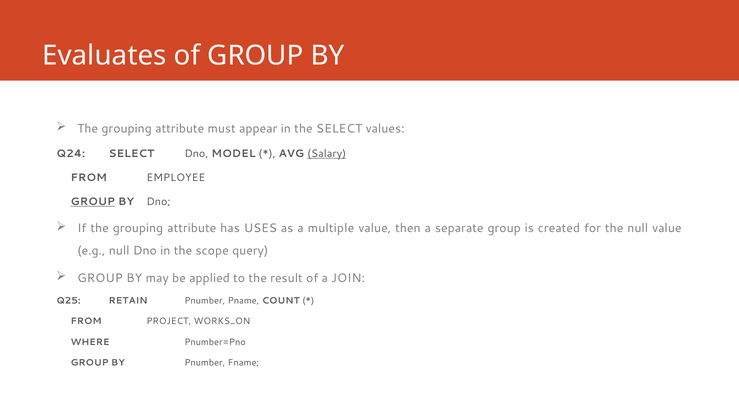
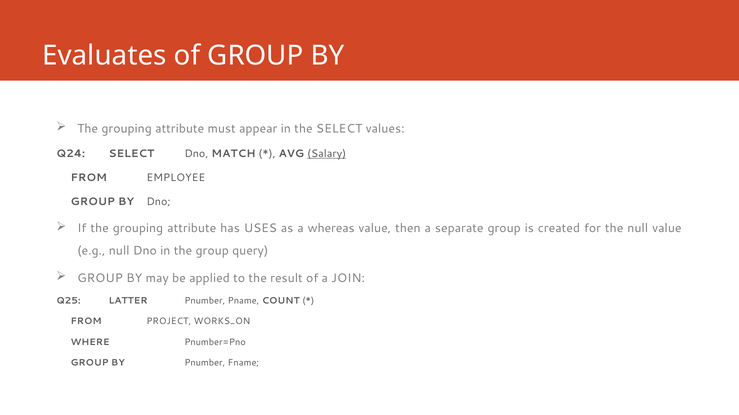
MODEL: MODEL -> MATCH
GROUP at (93, 202) underline: present -> none
multiple: multiple -> whereas
the scope: scope -> group
RETAIN: RETAIN -> LATTER
